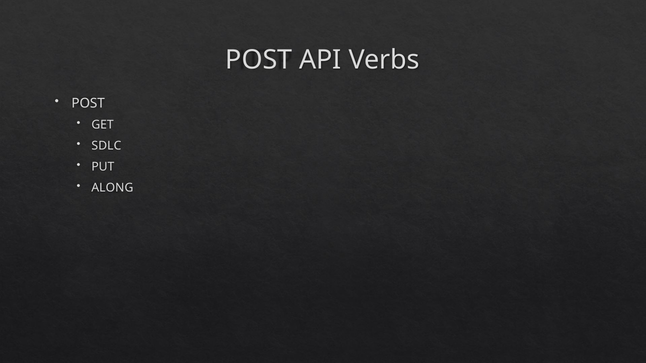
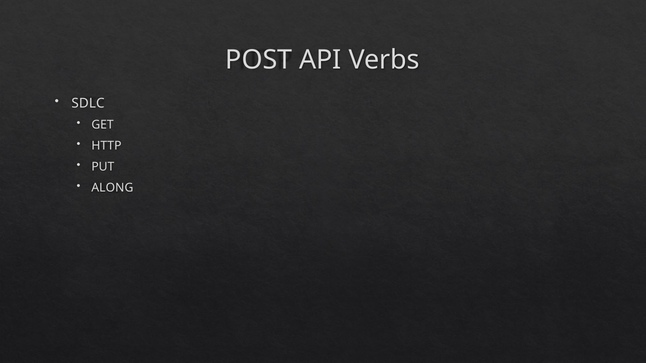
POST at (88, 103): POST -> SDLC
SDLC: SDLC -> HTTP
